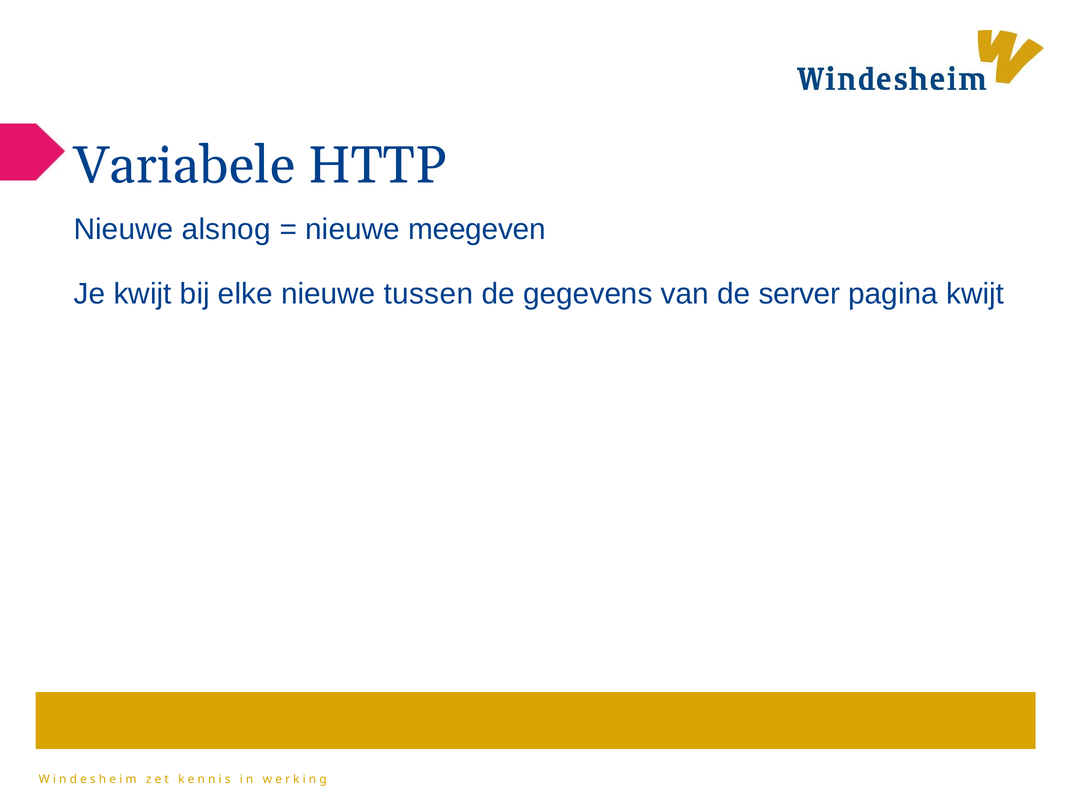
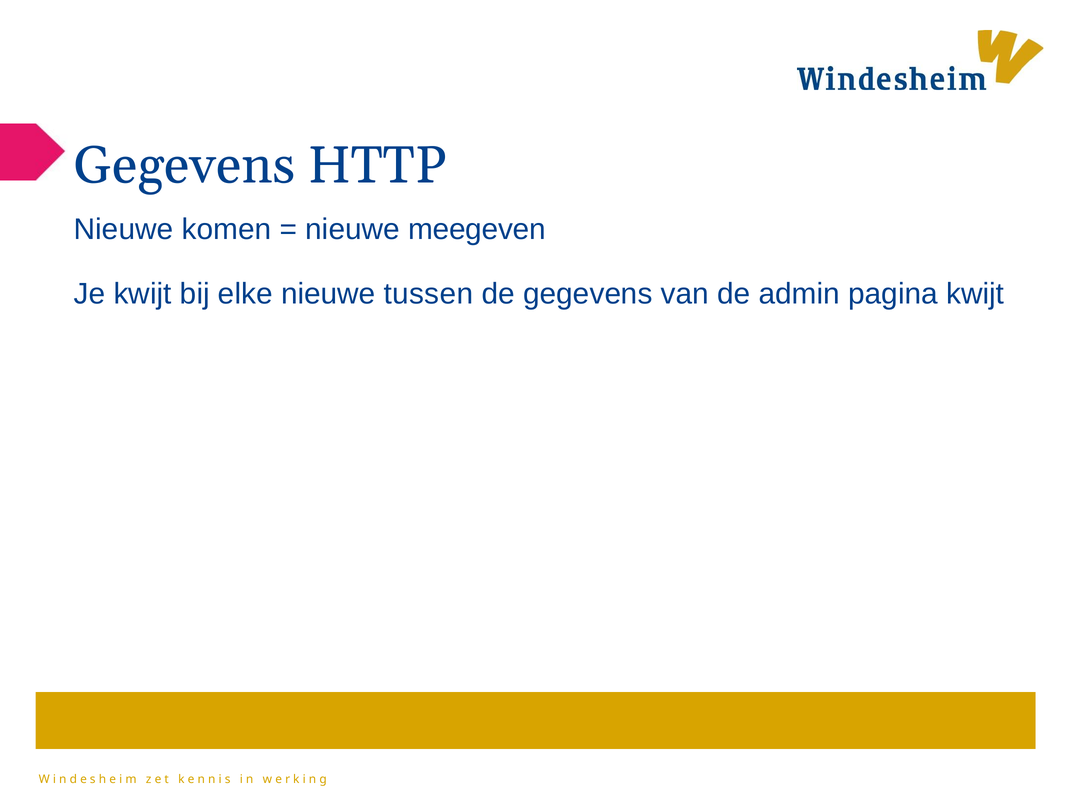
Variabele at (185, 165): Variabele -> Gegevens
alsnog: alsnog -> komen
server: server -> admin
